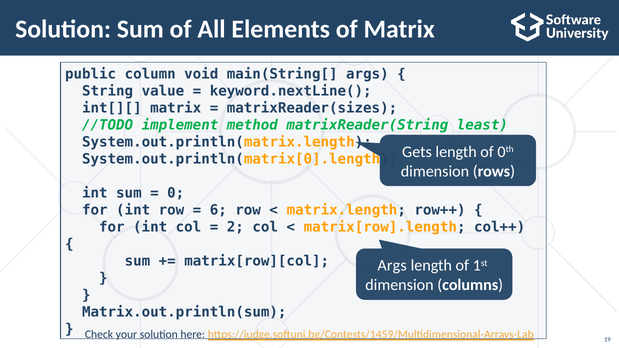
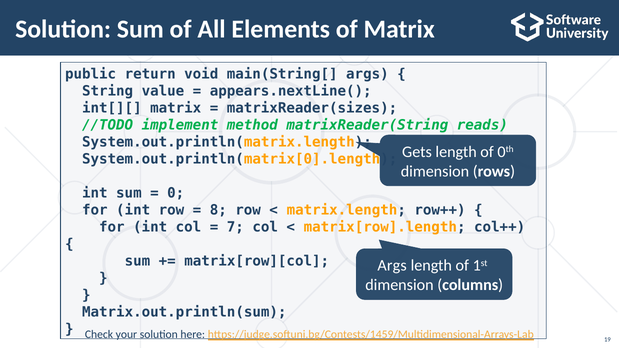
column: column -> return
keyword.nextLine(: keyword.nextLine( -> appears.nextLine(
least: least -> reads
6: 6 -> 8
2: 2 -> 7
